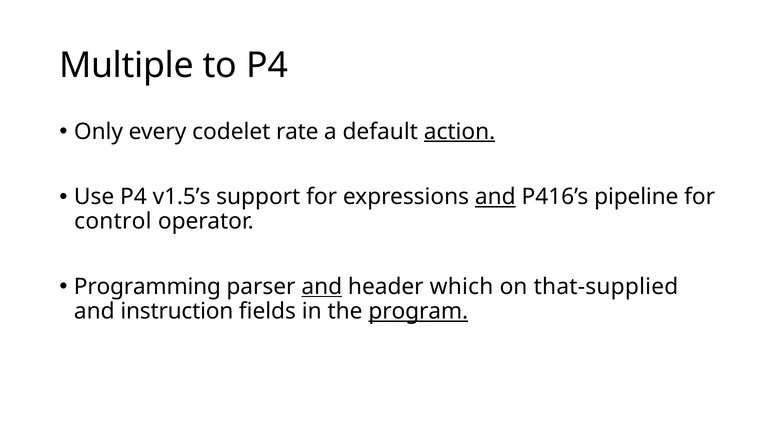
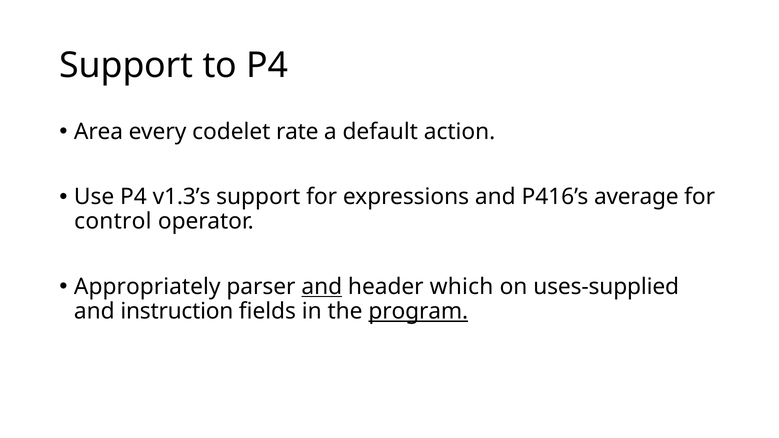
Multiple at (126, 65): Multiple -> Support
Only: Only -> Area
action underline: present -> none
v1.5’s: v1.5’s -> v1.3’s
and at (495, 197) underline: present -> none
pipeline: pipeline -> average
Programming: Programming -> Appropriately
that-supplied: that-supplied -> uses-supplied
